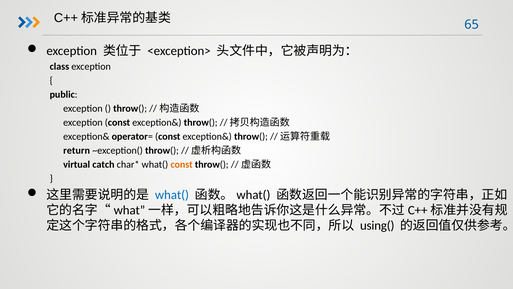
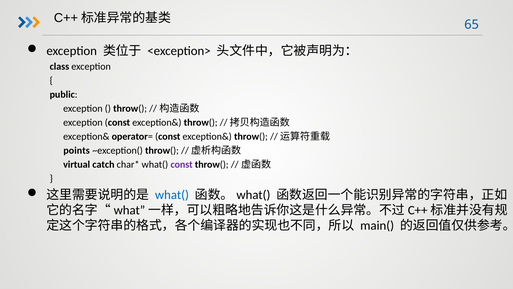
return: return -> points
const at (182, 164) colour: orange -> purple
using(: using( -> main(
